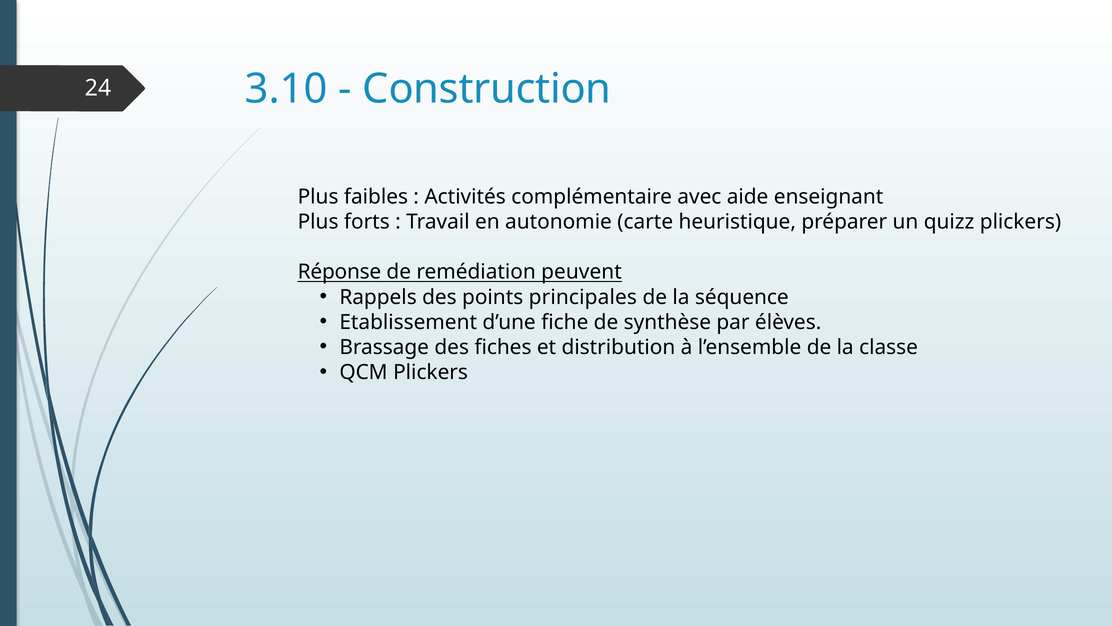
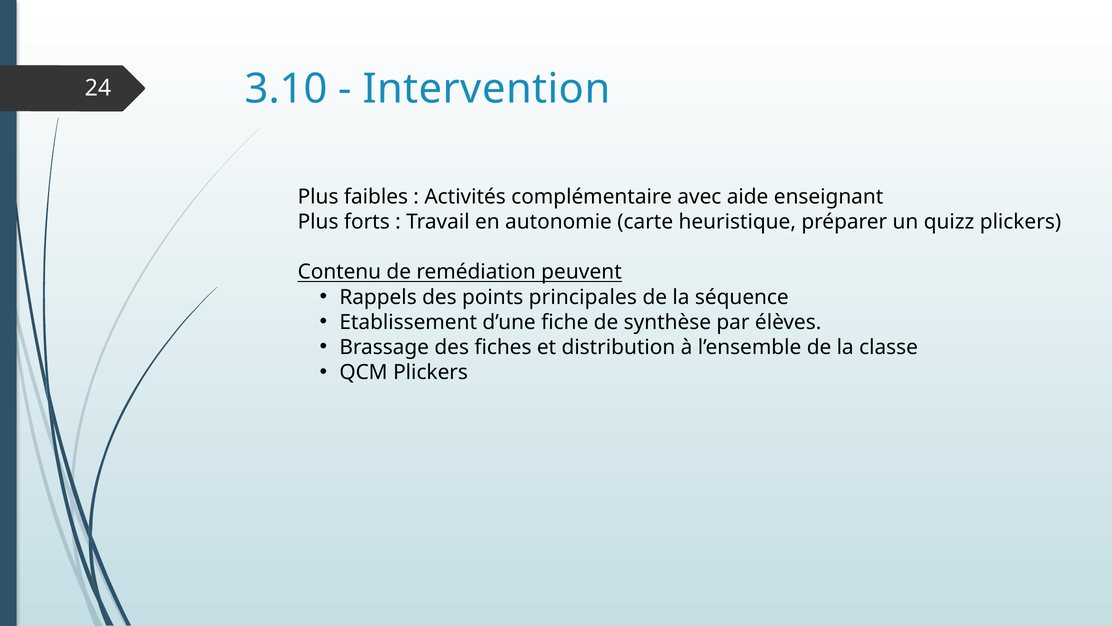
Construction: Construction -> Intervention
Réponse: Réponse -> Contenu
